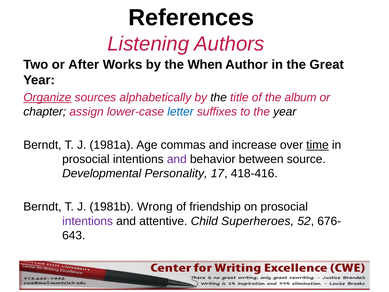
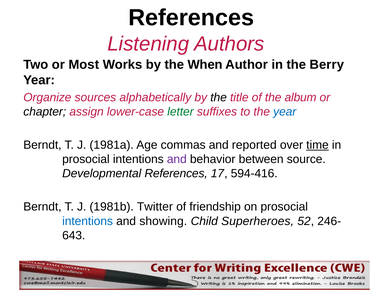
After: After -> Most
Great: Great -> Berry
Organize underline: present -> none
letter colour: blue -> green
year at (285, 112) colour: black -> blue
increase: increase -> reported
Developmental Personality: Personality -> References
418-416: 418-416 -> 594-416
Wrong: Wrong -> Twitter
intentions at (88, 221) colour: purple -> blue
attentive: attentive -> showing
676-: 676- -> 246-
